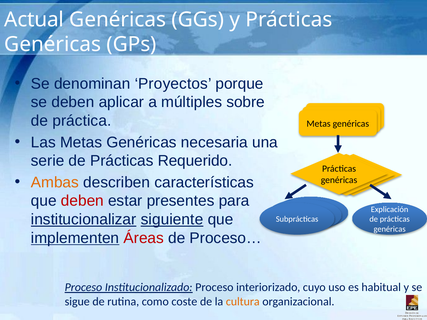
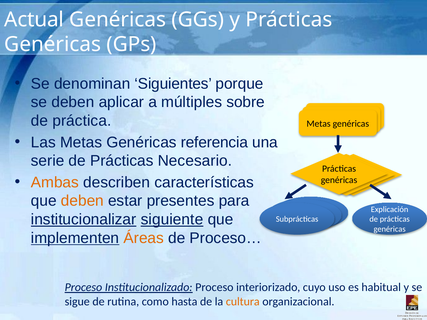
Proyectos: Proyectos -> Siguientes
necesaria: necesaria -> referencia
Requerido: Requerido -> Necesario
deben at (82, 201) colour: red -> orange
Áreas colour: red -> orange
coste: coste -> hasta
